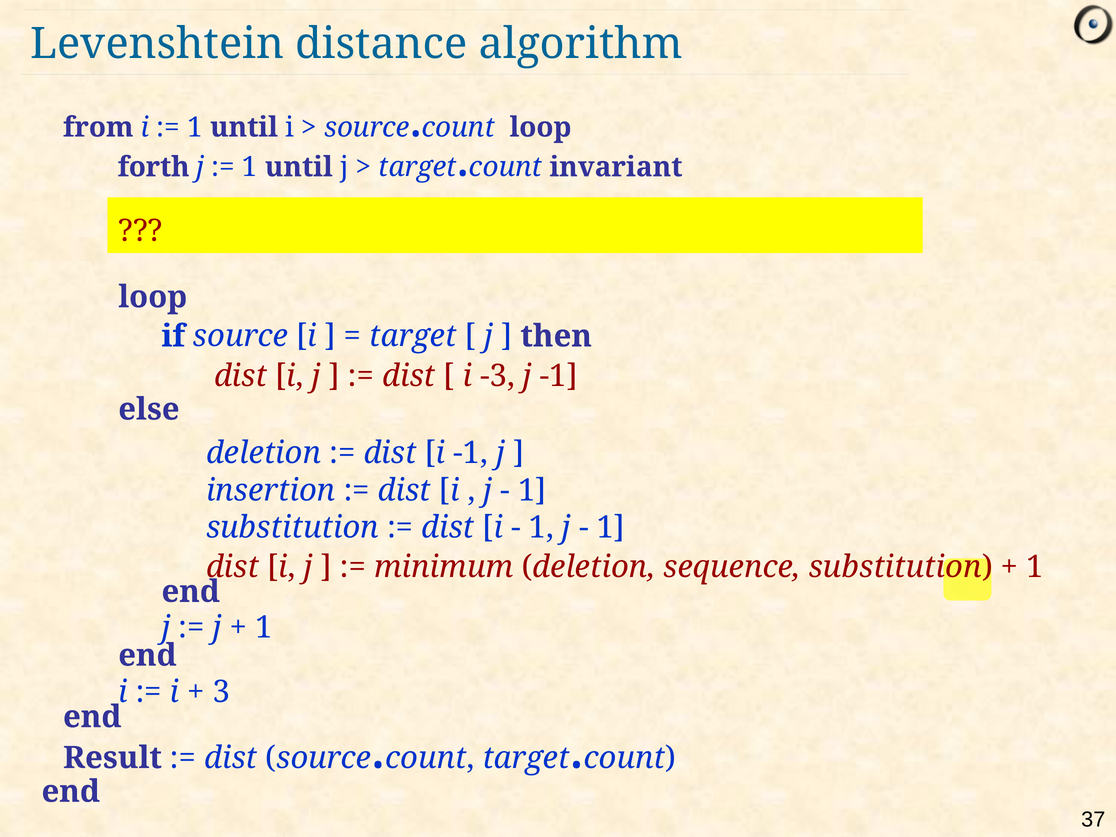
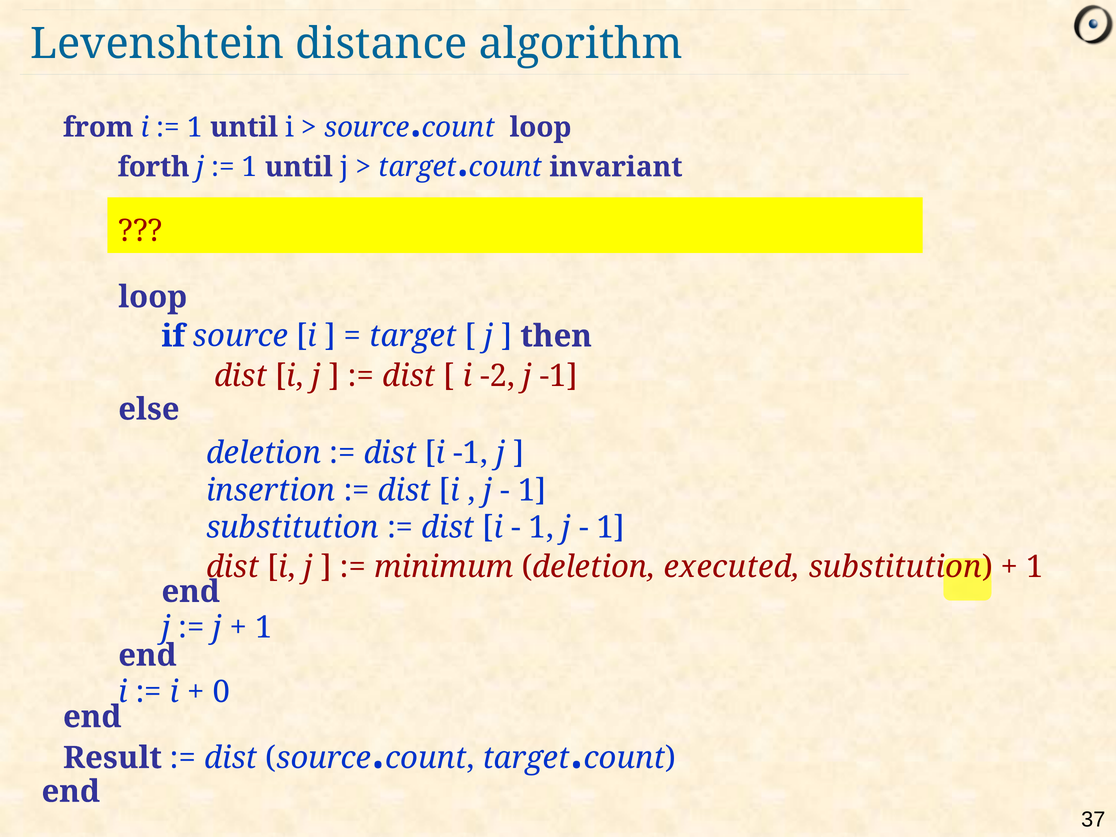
-3: -3 -> -2
sequence: sequence -> executed
3: 3 -> 0
